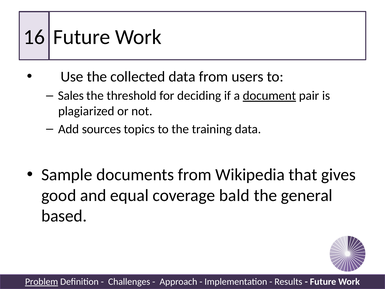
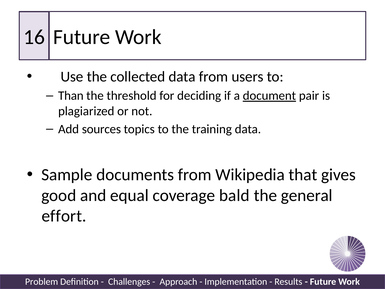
Sales: Sales -> Than
based: based -> effort
Problem underline: present -> none
